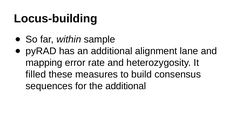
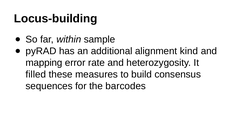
lane: lane -> kind
the additional: additional -> barcodes
